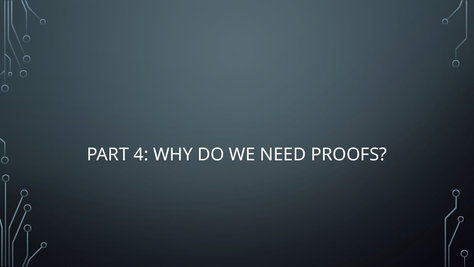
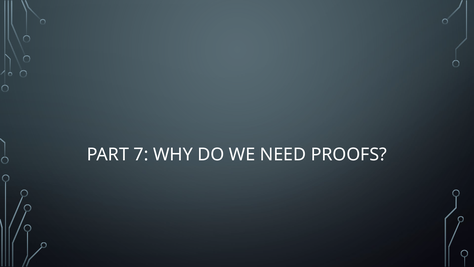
4: 4 -> 7
